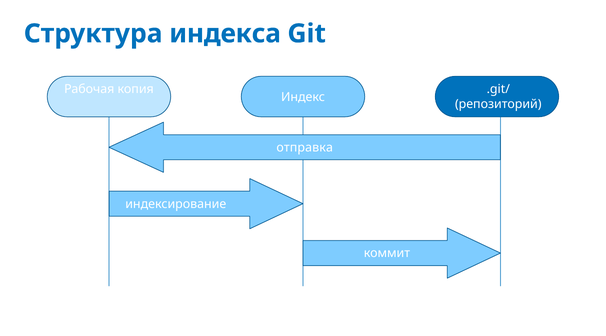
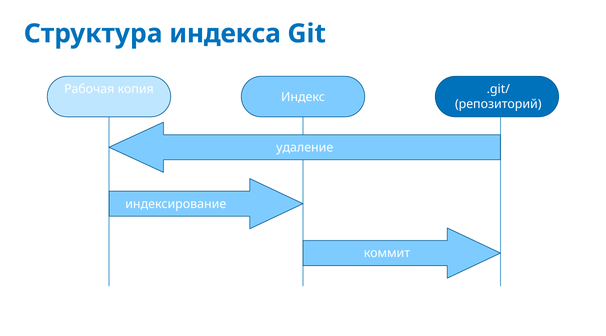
отправка: отправка -> удаление
